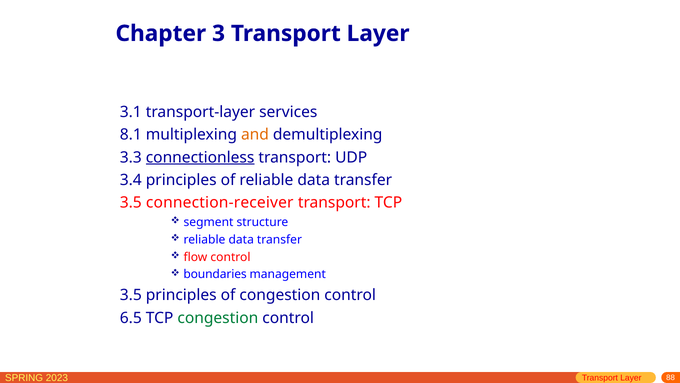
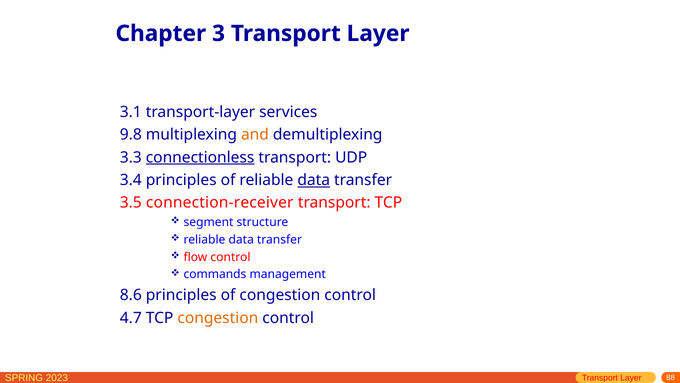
8.1: 8.1 -> 9.8
data at (314, 180) underline: none -> present
boundaries: boundaries -> commands
3.5 at (131, 295): 3.5 -> 8.6
6.5: 6.5 -> 4.7
congestion at (218, 318) colour: green -> orange
